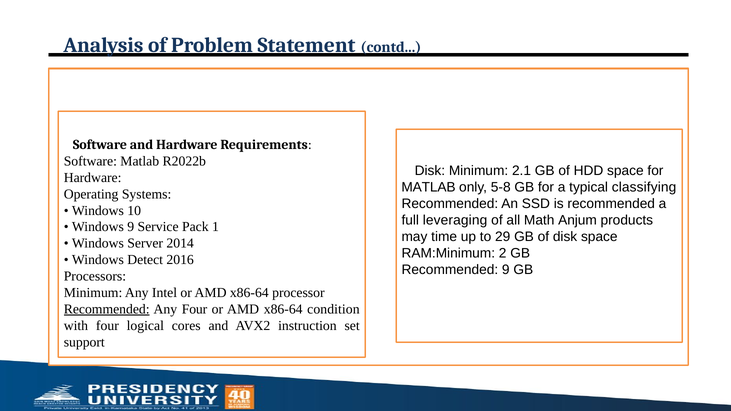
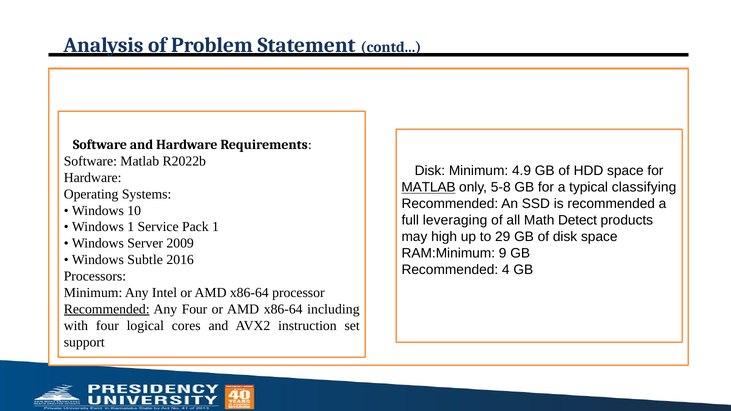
2.1: 2.1 -> 4.9
MATLAB at (429, 187) underline: none -> present
Anjum: Anjum -> Detect
Windows 9: 9 -> 1
time: time -> high
2014: 2014 -> 2009
2: 2 -> 9
Detect: Detect -> Subtle
Recommended 9: 9 -> 4
condition: condition -> including
